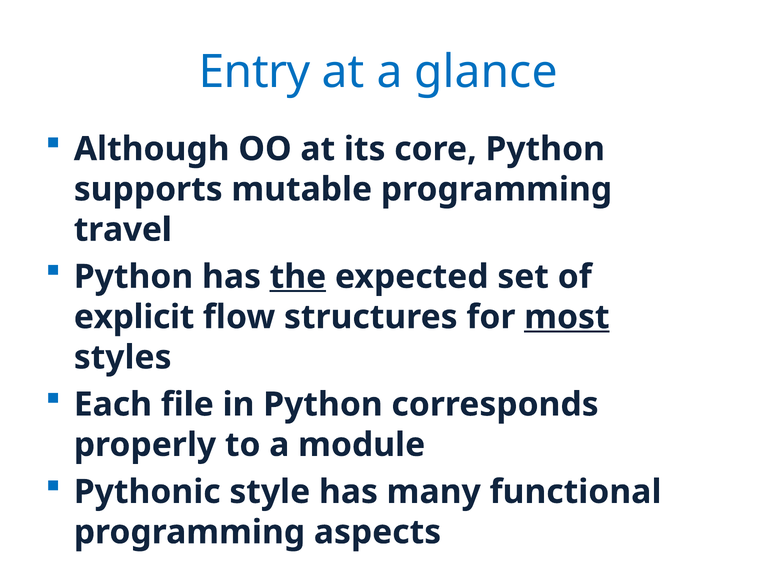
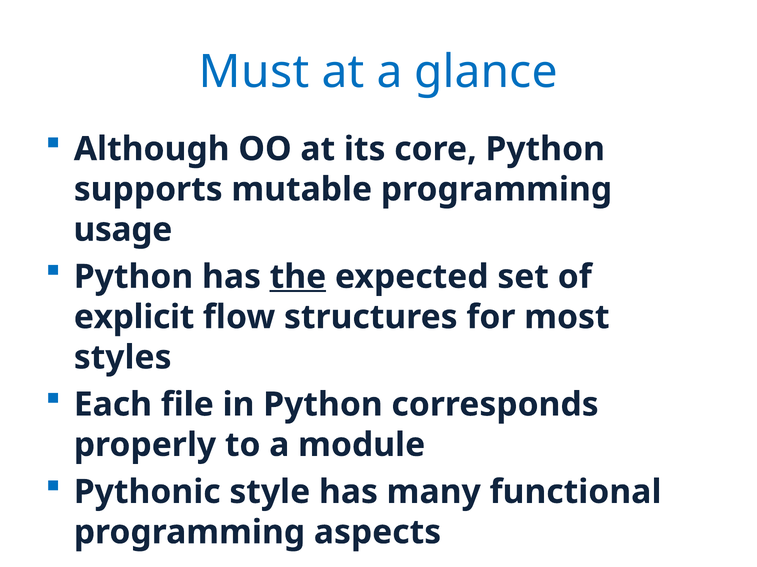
Entry: Entry -> Must
travel: travel -> usage
most underline: present -> none
